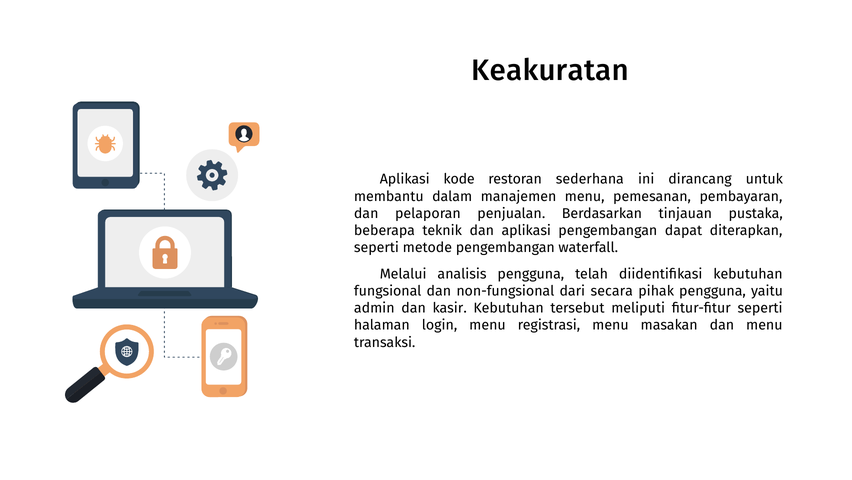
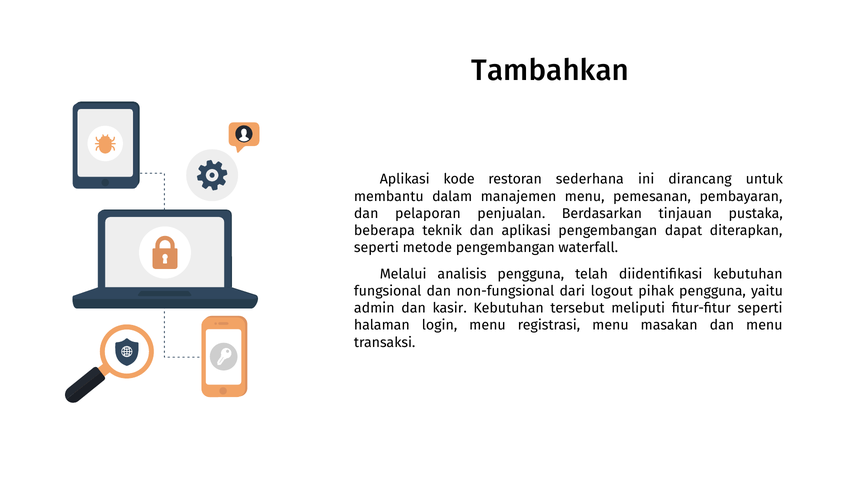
Keakuratan: Keakuratan -> Tambahkan
secara: secara -> logout
